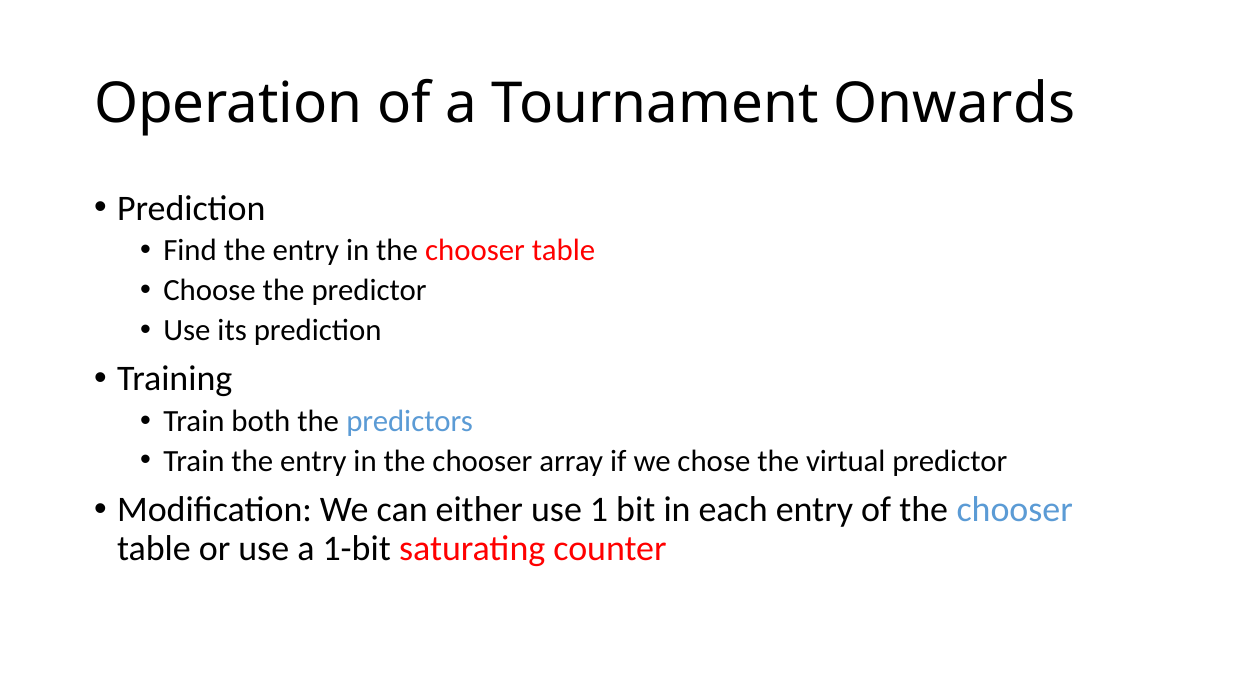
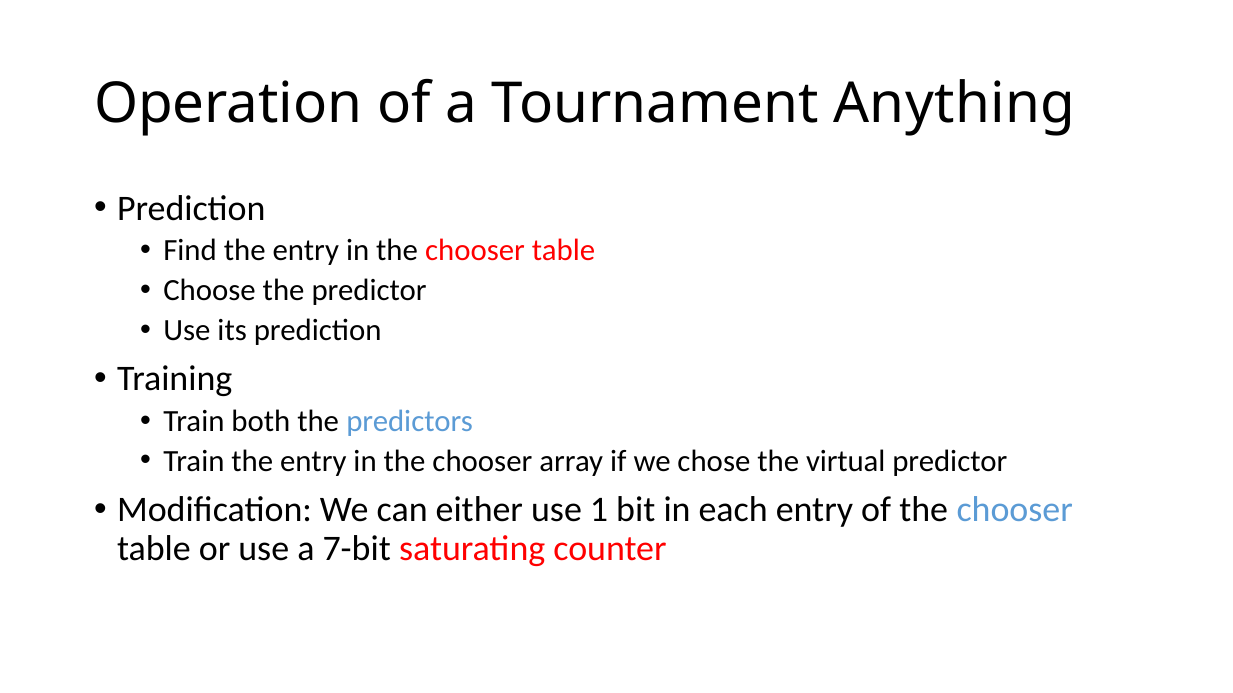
Onwards: Onwards -> Anything
1-bit: 1-bit -> 7-bit
